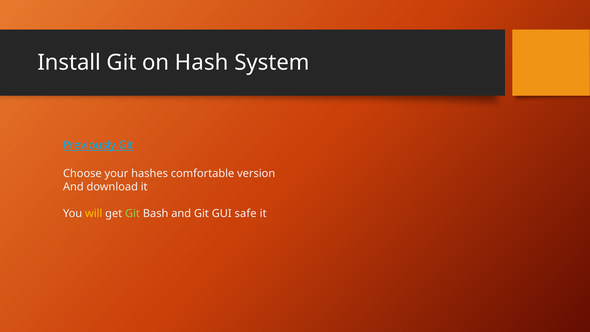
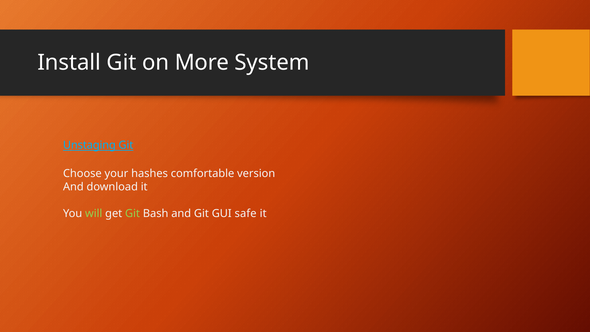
Hash: Hash -> More
Previously: Previously -> Unstaging
will colour: yellow -> light green
